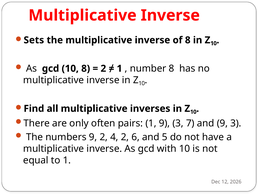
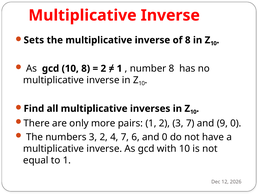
often: often -> more
1 9: 9 -> 2
and 9 3: 3 -> 0
numbers 9: 9 -> 3
4 2: 2 -> 7
and 5: 5 -> 0
